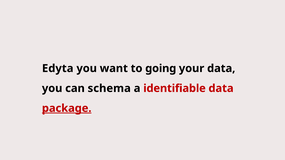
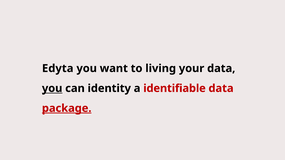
going: going -> living
you at (52, 88) underline: none -> present
schema: schema -> identity
